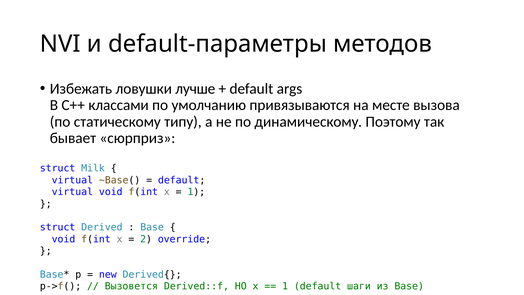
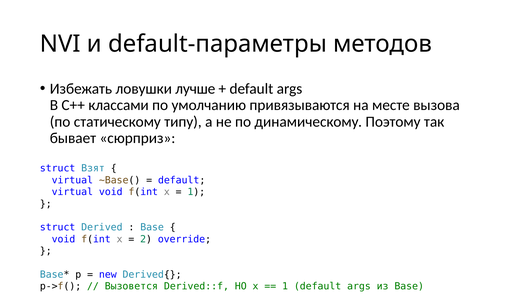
Milk: Milk -> Взят
1 default шаги: шаги -> args
